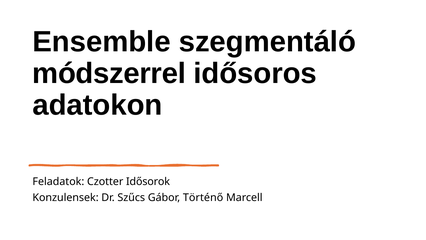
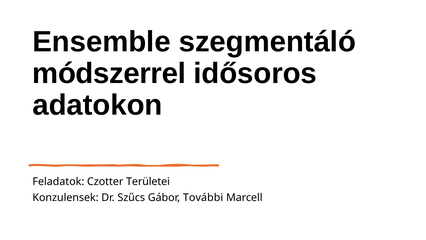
Idősorok: Idősorok -> Területei
Történő: Történő -> További
